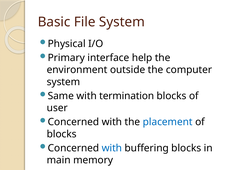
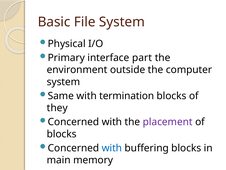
help: help -> part
user: user -> they
placement colour: blue -> purple
